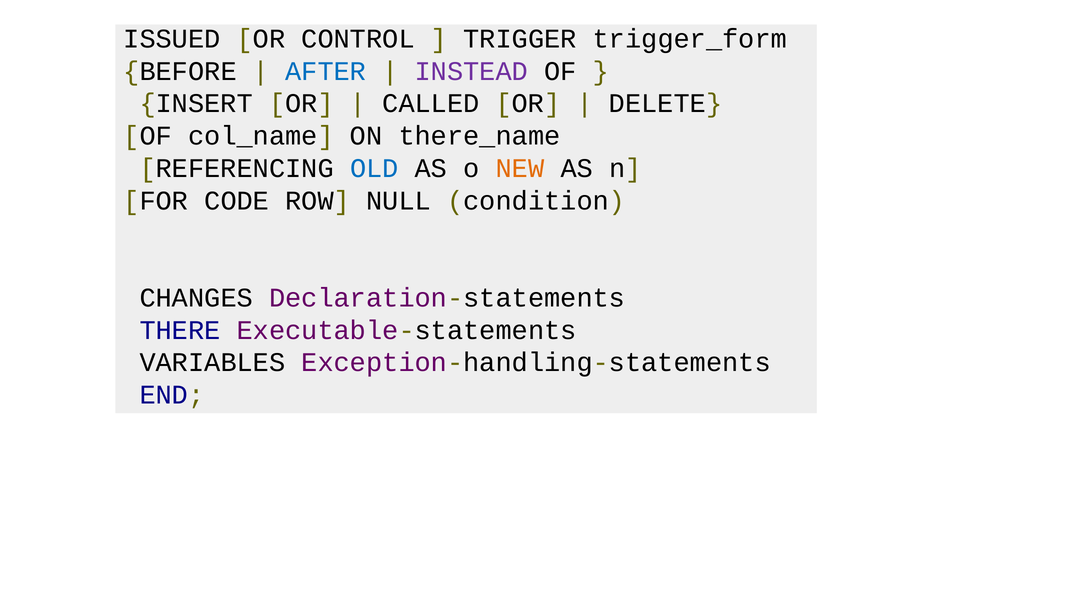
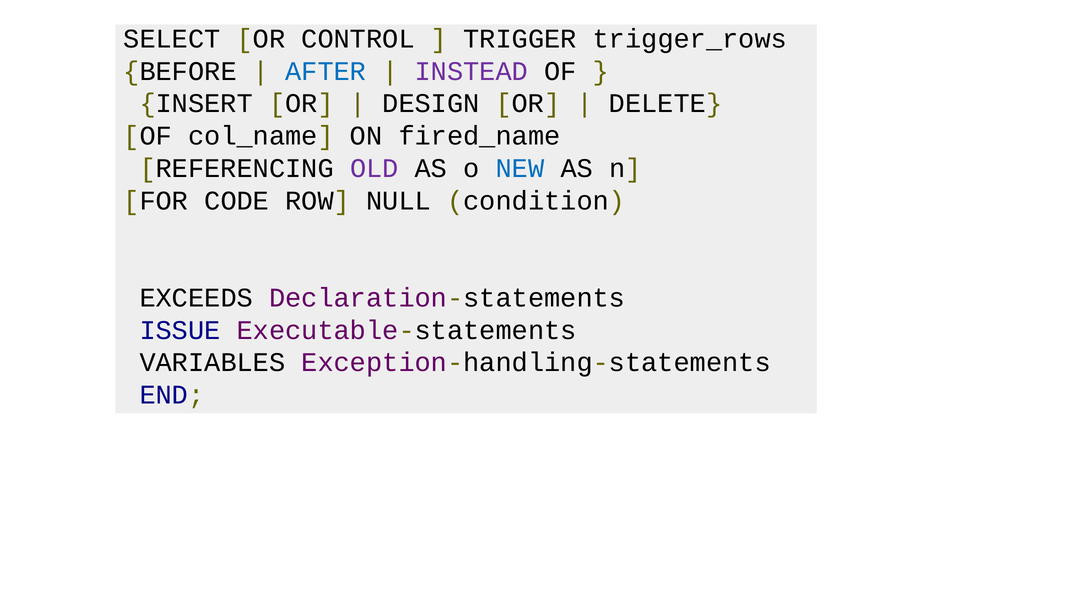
ISSUED: ISSUED -> SELECT
trigger_form: trigger_form -> trigger_rows
CALLED: CALLED -> DESIGN
there_name: there_name -> fired_name
OLD colour: blue -> purple
NEW colour: orange -> blue
CHANGES: CHANGES -> EXCEEDS
THERE: THERE -> ISSUE
